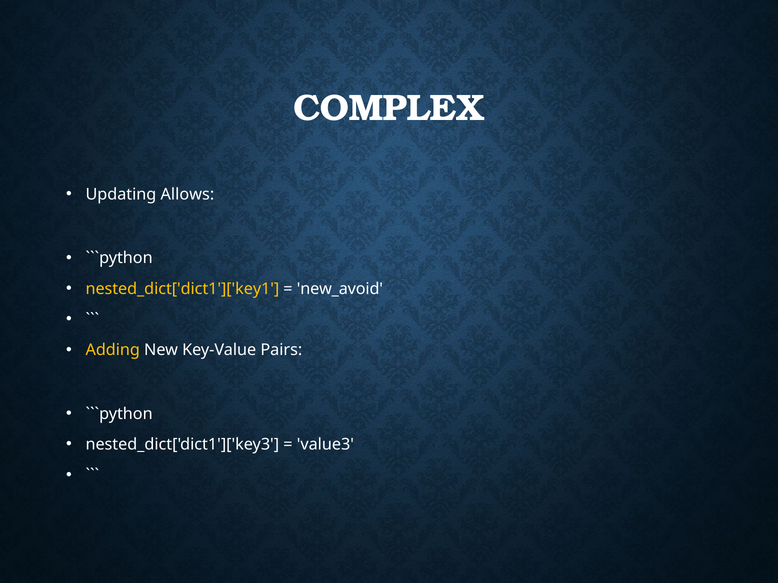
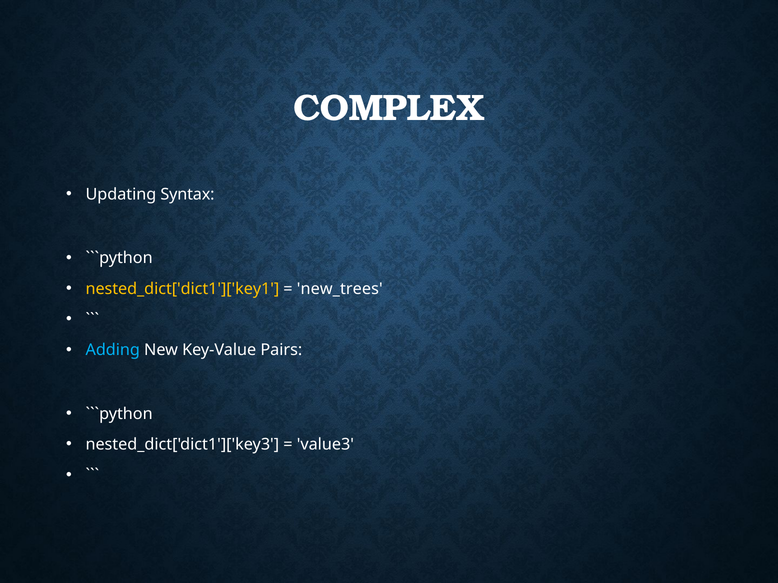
Allows: Allows -> Syntax
new_avoid: new_avoid -> new_trees
Adding colour: yellow -> light blue
